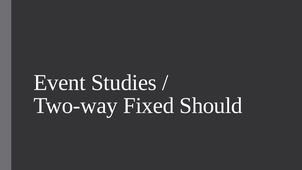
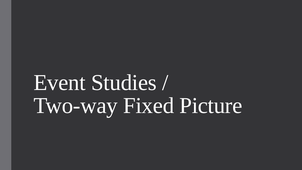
Should: Should -> Picture
